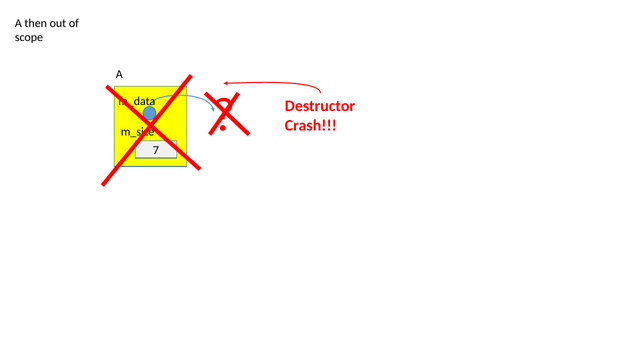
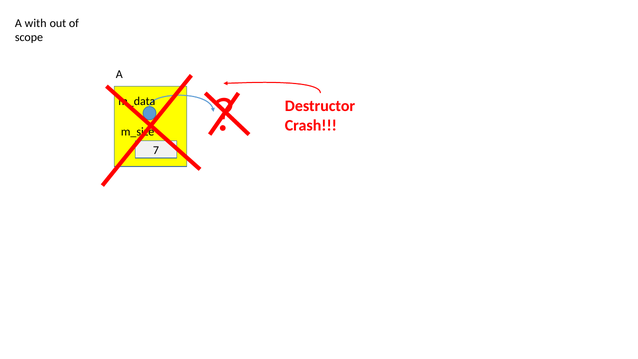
then: then -> with
